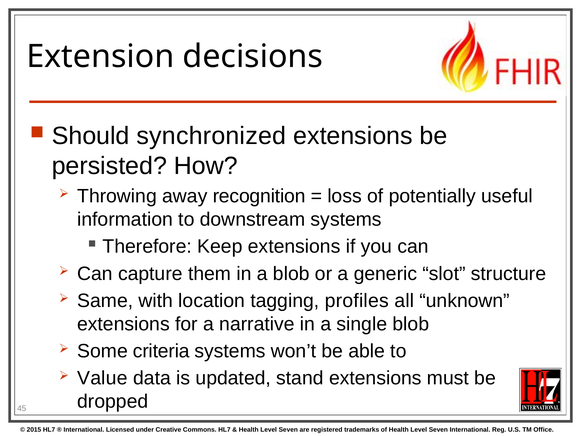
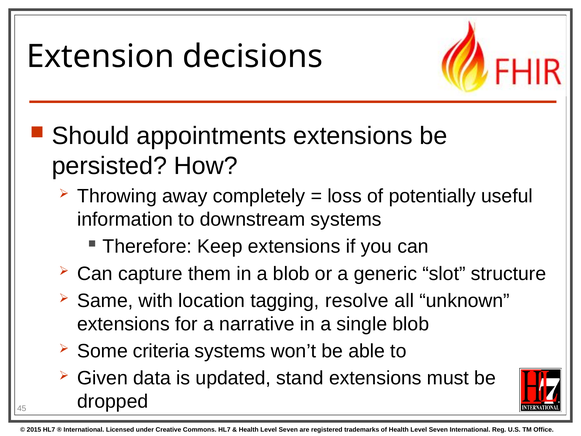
synchronized: synchronized -> appointments
recognition: recognition -> completely
profiles: profiles -> resolve
Value: Value -> Given
